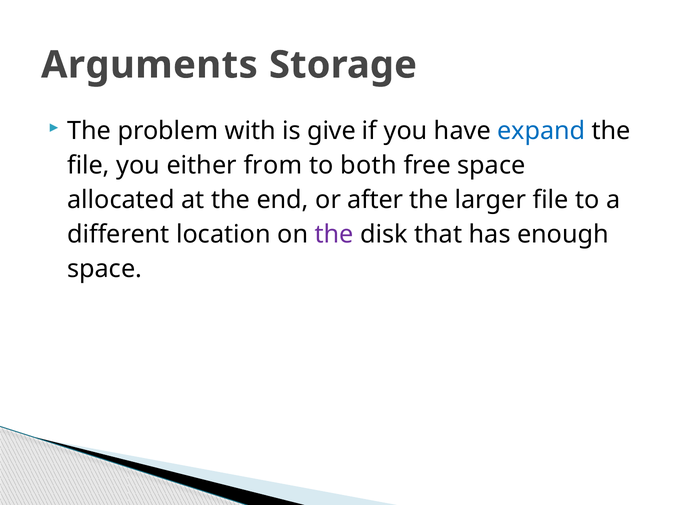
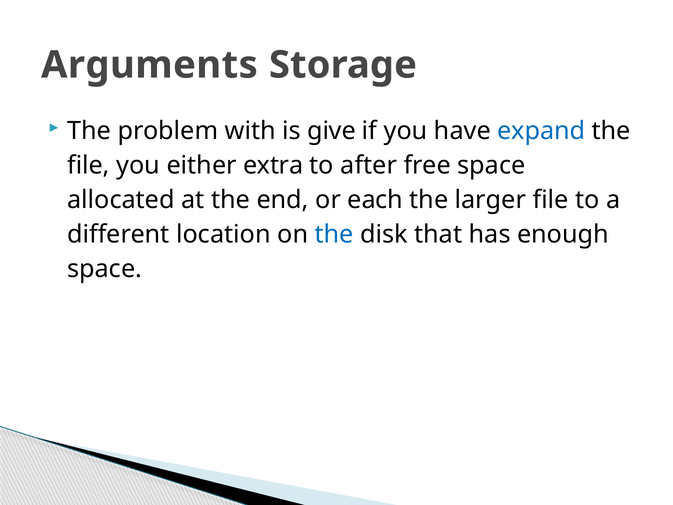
from: from -> extra
both: both -> after
after: after -> each
the at (334, 234) colour: purple -> blue
